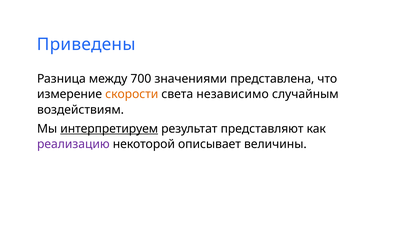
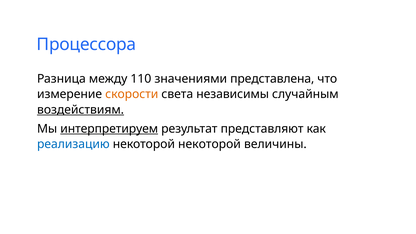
Приведены: Приведены -> Процессора
700: 700 -> 110
независимо: независимо -> независимы
воздействиям underline: none -> present
реализацию colour: purple -> blue
некоторой описывает: описывает -> некоторой
